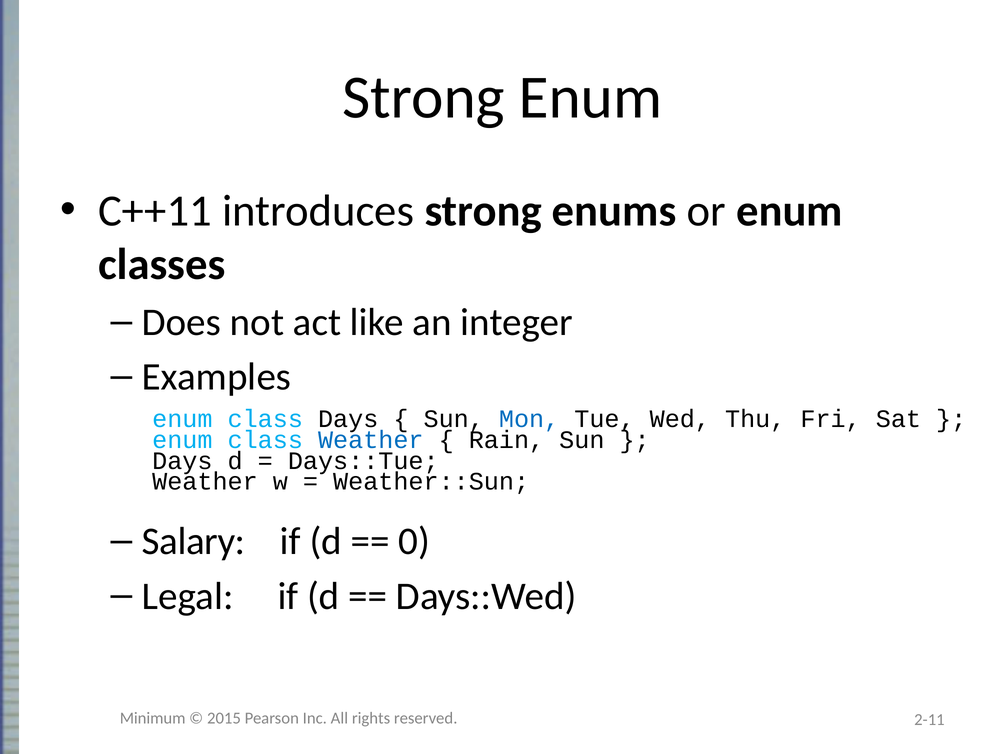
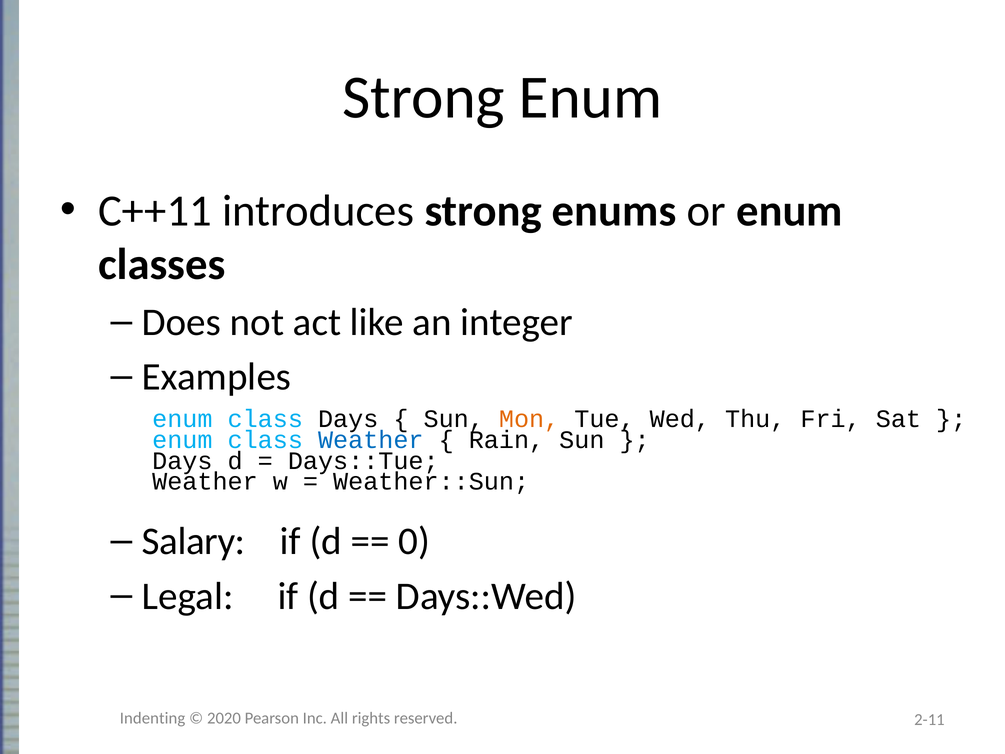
Mon colour: blue -> orange
Minimum: Minimum -> Indenting
2015: 2015 -> 2020
